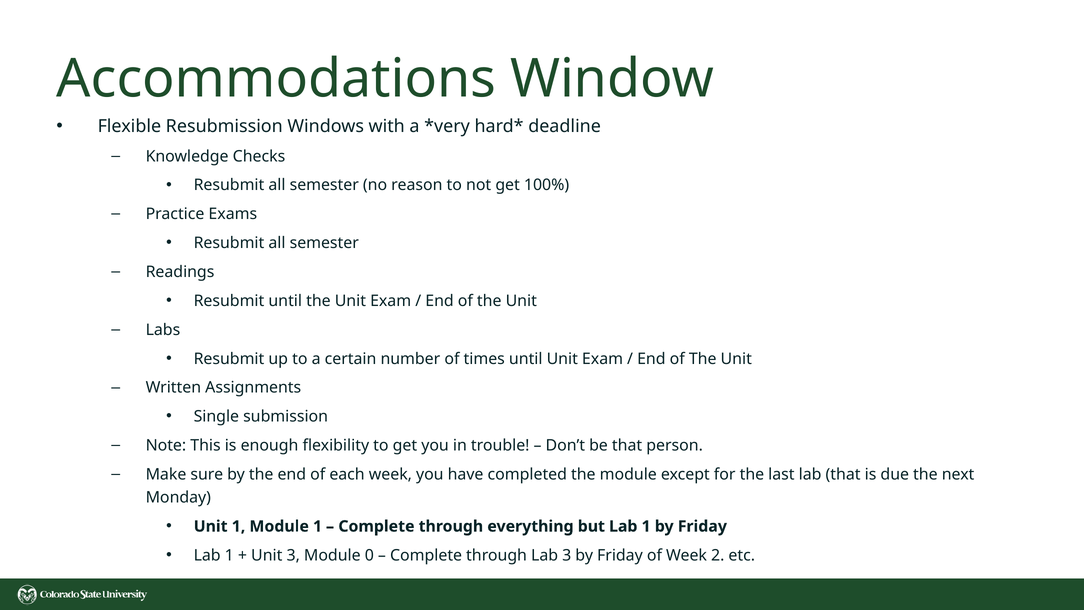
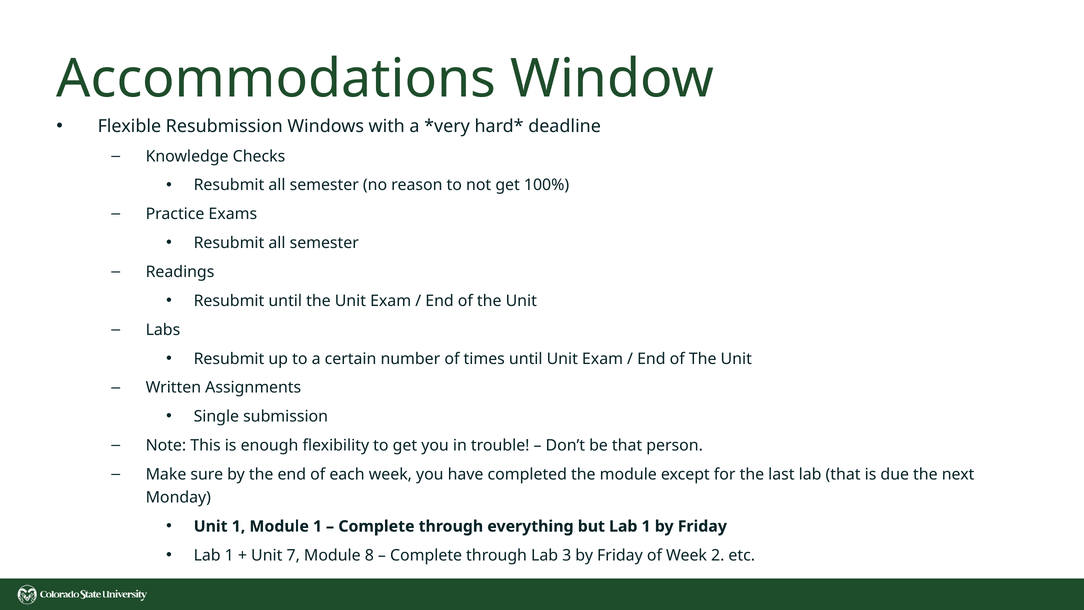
Unit 3: 3 -> 7
0: 0 -> 8
